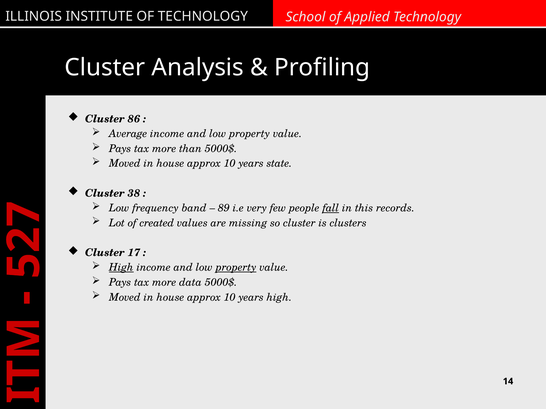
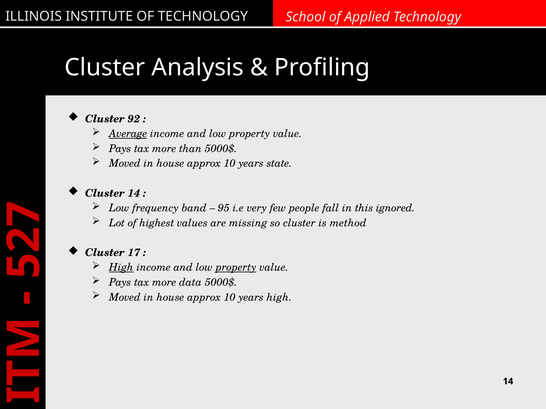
86: 86 -> 92
Average underline: none -> present
Cluster 38: 38 -> 14
89: 89 -> 95
fall underline: present -> none
records: records -> ignored
created: created -> highest
clusters: clusters -> method
